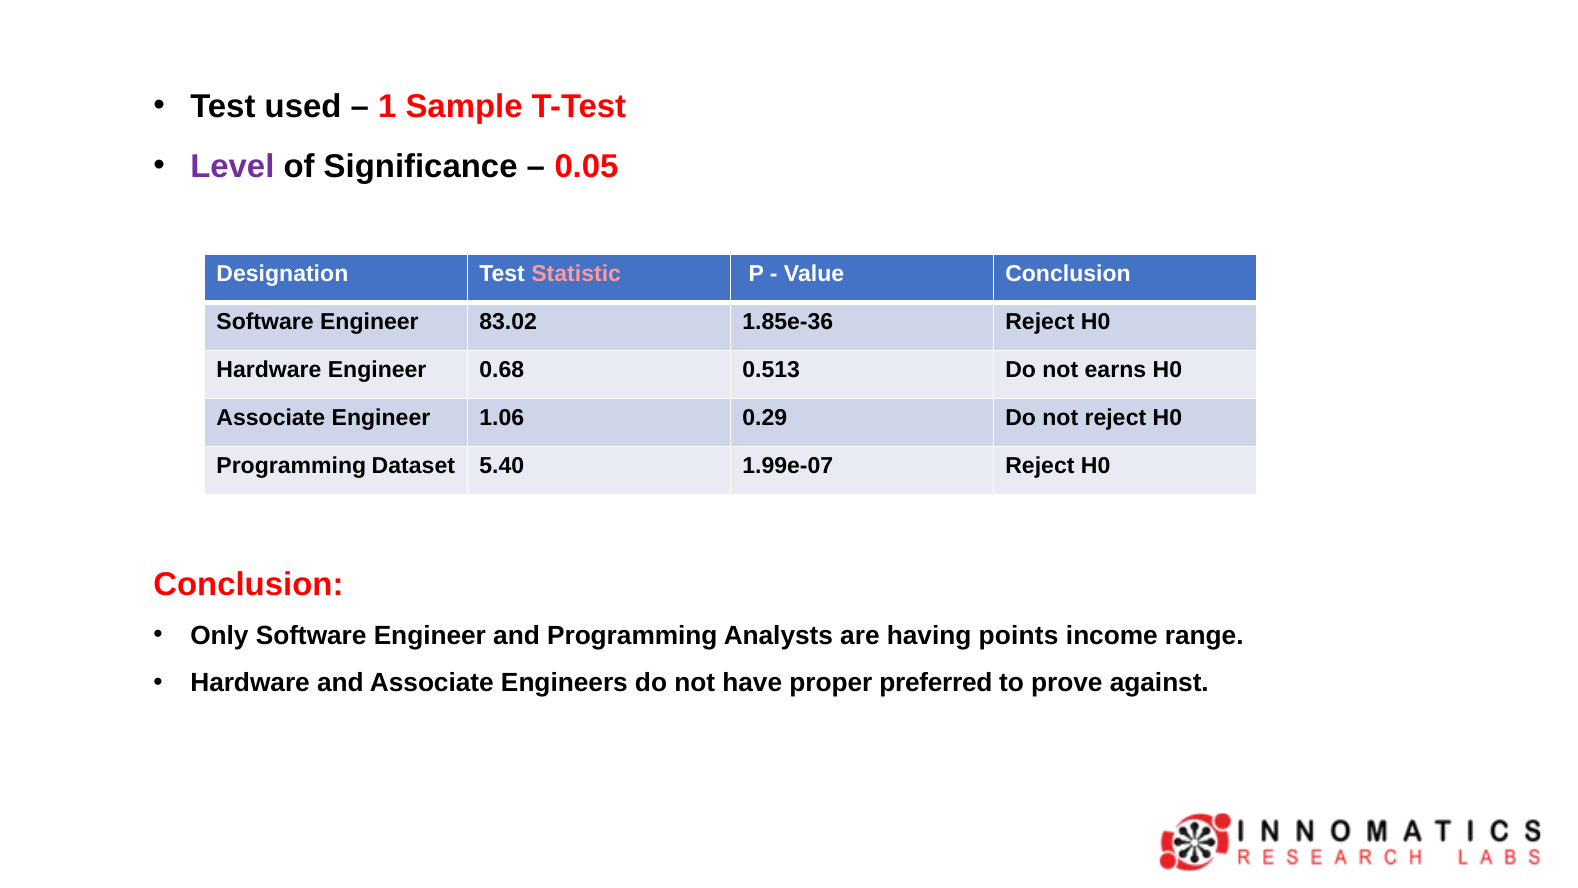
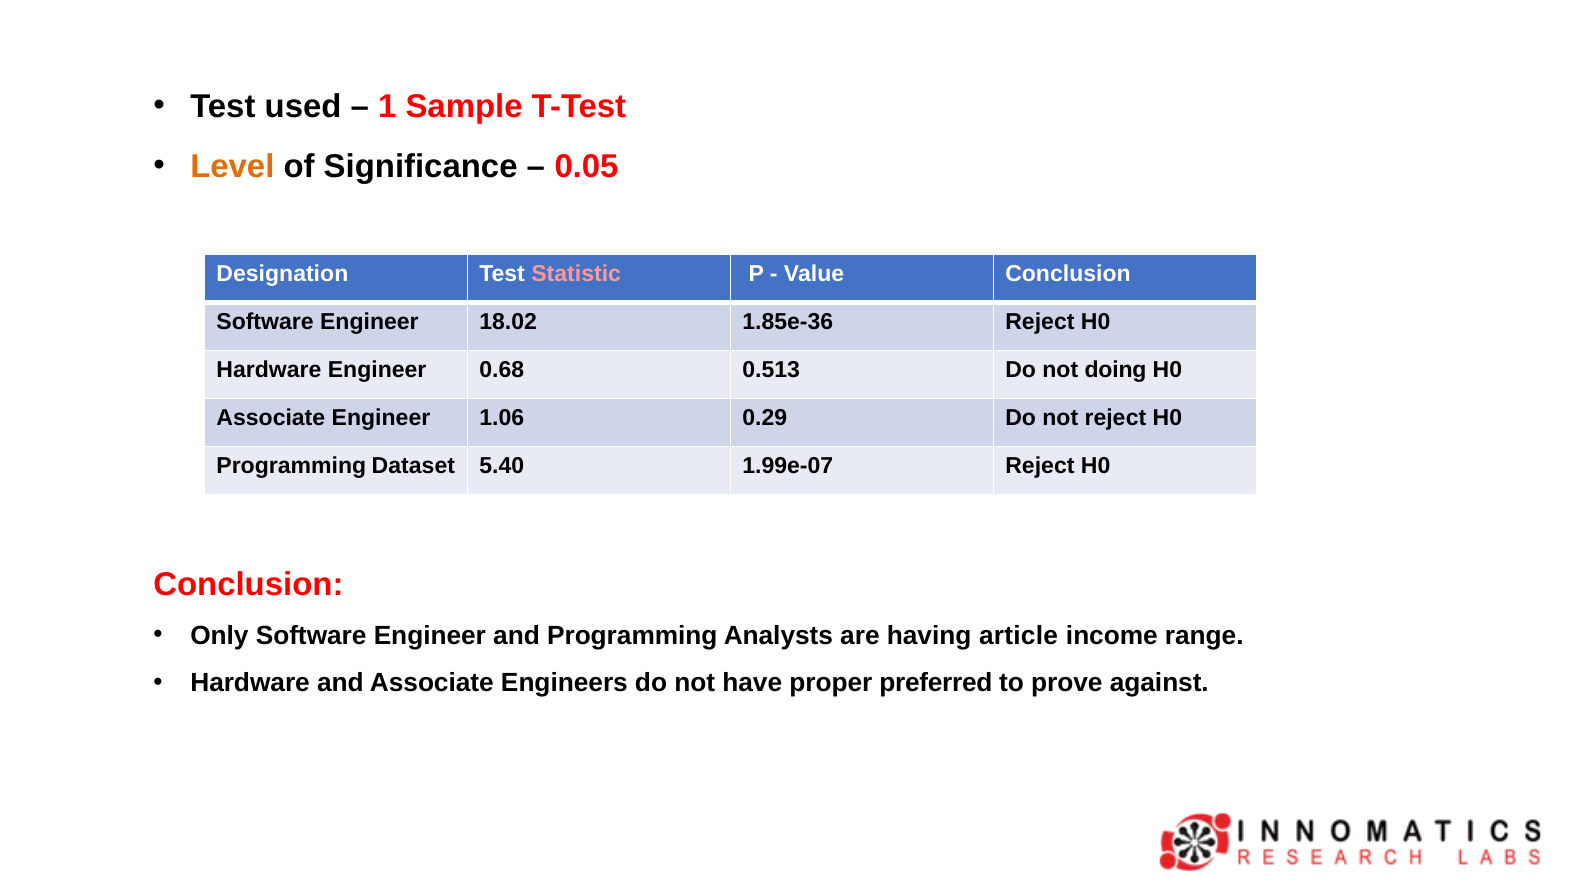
Level colour: purple -> orange
83.02: 83.02 -> 18.02
earns: earns -> doing
points: points -> article
